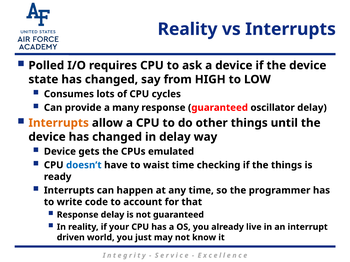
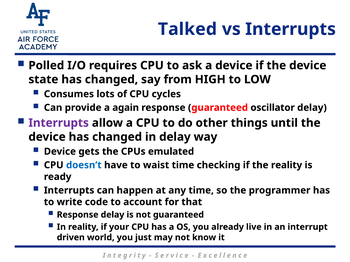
Reality at (188, 29): Reality -> Talked
many: many -> again
Interrupts at (59, 123) colour: orange -> purple
the things: things -> reality
